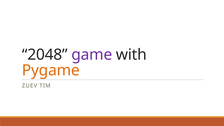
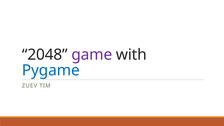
Pygame colour: orange -> blue
